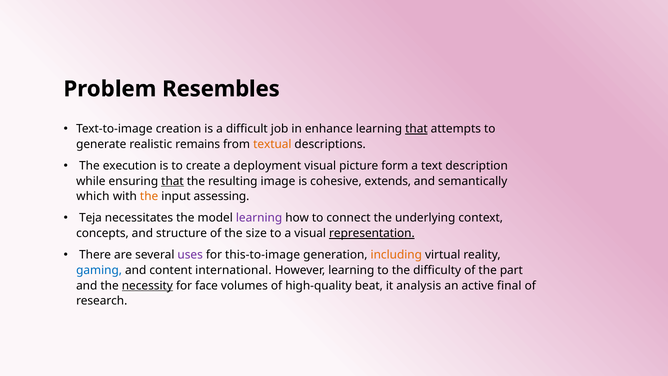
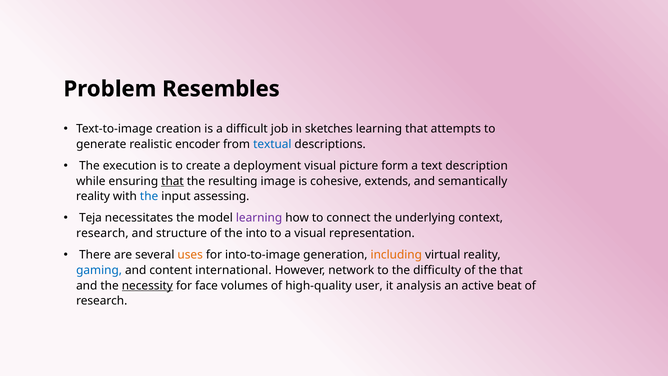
enhance: enhance -> sketches
that at (416, 129) underline: present -> none
remains: remains -> encoder
textual colour: orange -> blue
which at (93, 196): which -> reality
the at (149, 196) colour: orange -> blue
concepts at (102, 233): concepts -> research
size: size -> into
representation underline: present -> none
uses colour: purple -> orange
this-to-image: this-to-image -> into-to-image
However learning: learning -> network
the part: part -> that
beat: beat -> user
final: final -> beat
